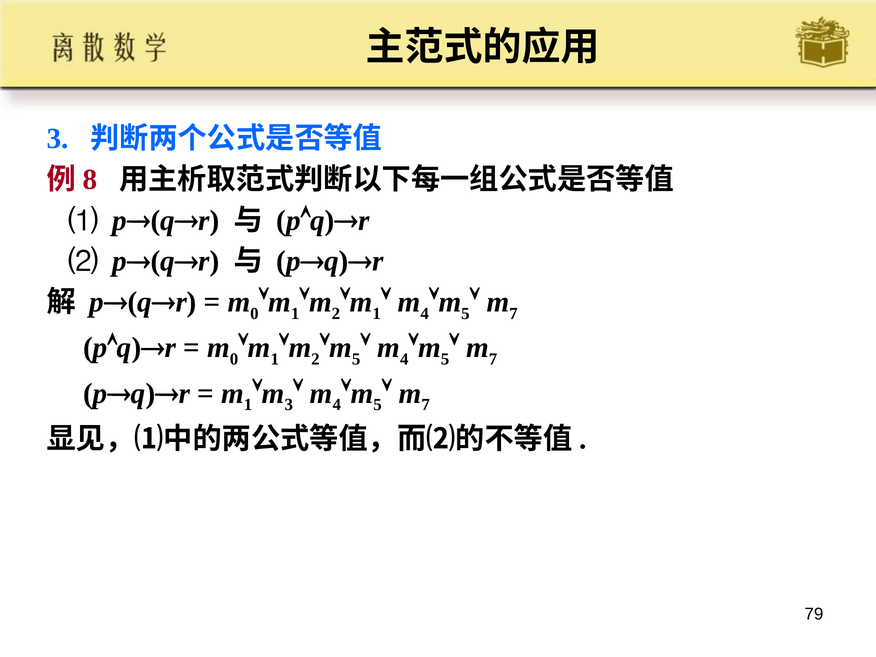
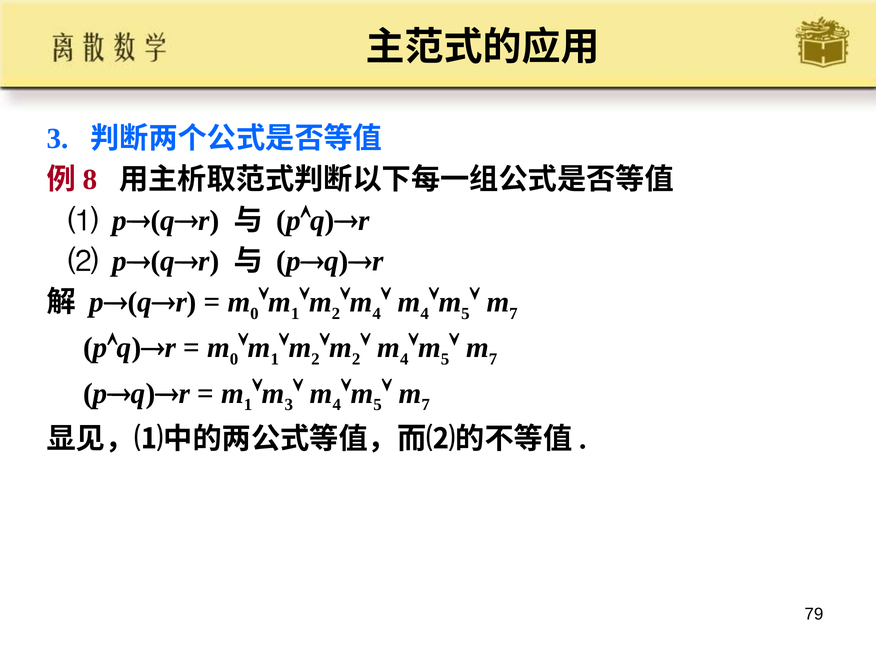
1 at (377, 313): 1 -> 4
5 at (356, 359): 5 -> 2
